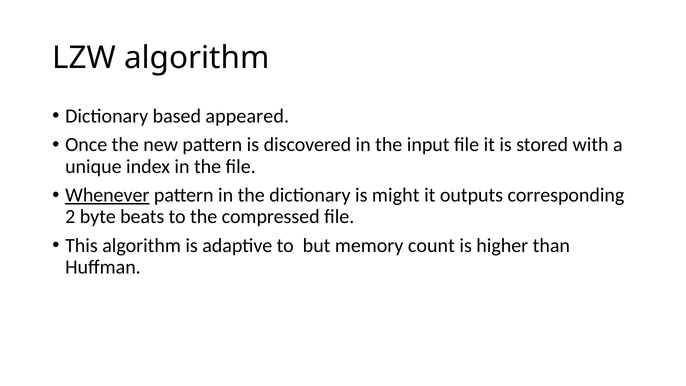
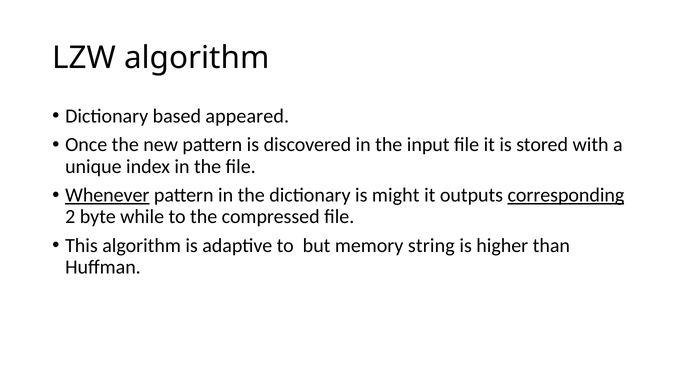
corresponding underline: none -> present
beats: beats -> while
count: count -> string
